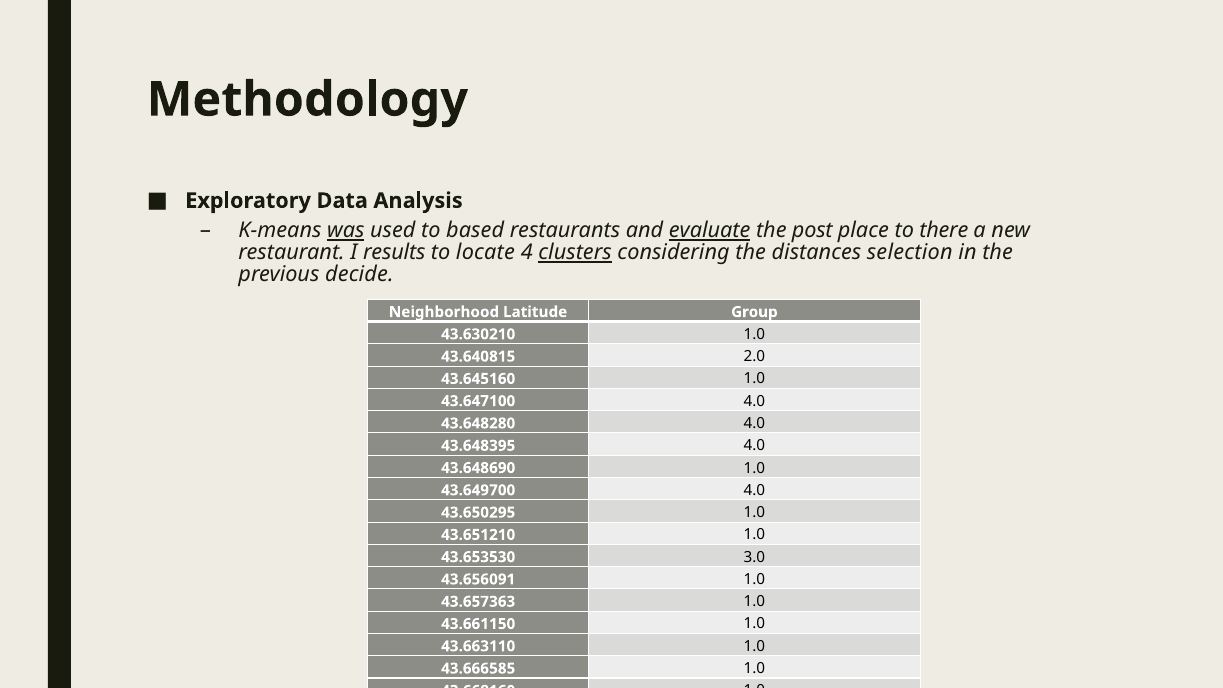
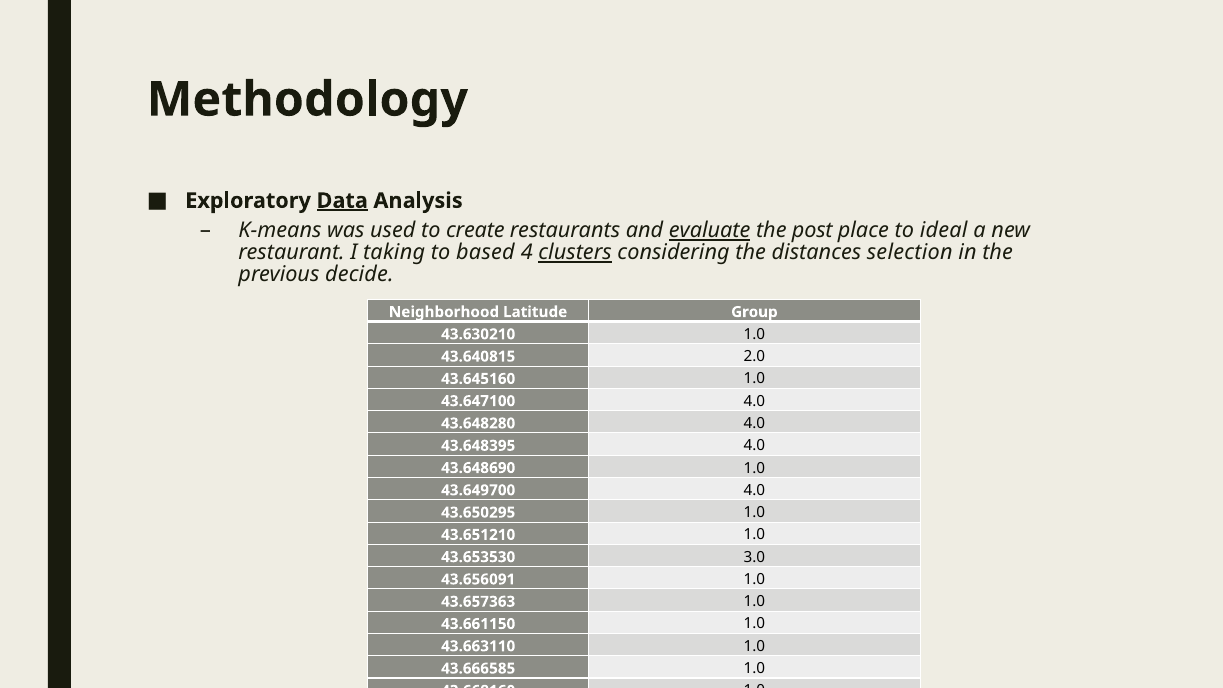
Data underline: none -> present
was underline: present -> none
based: based -> create
there: there -> ideal
results: results -> taking
locate: locate -> based
